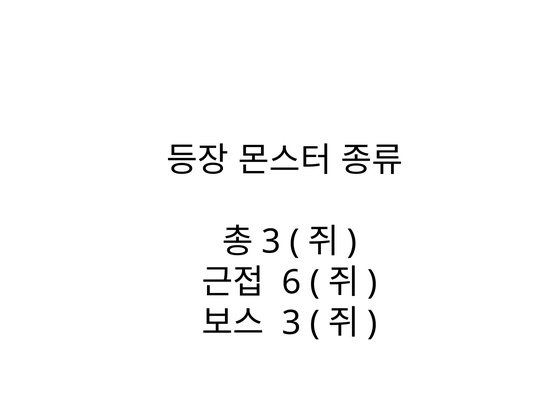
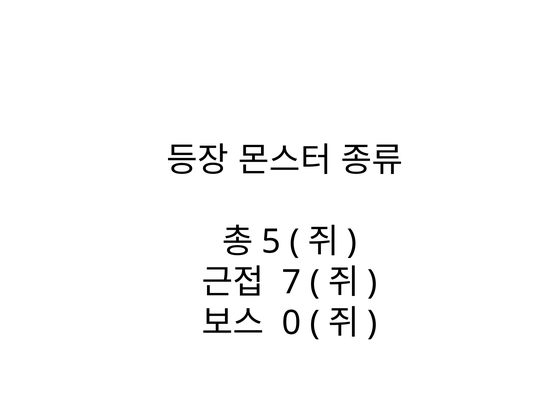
3 at (271, 242): 3 -> 5
6: 6 -> 7
3 at (291, 323): 3 -> 0
